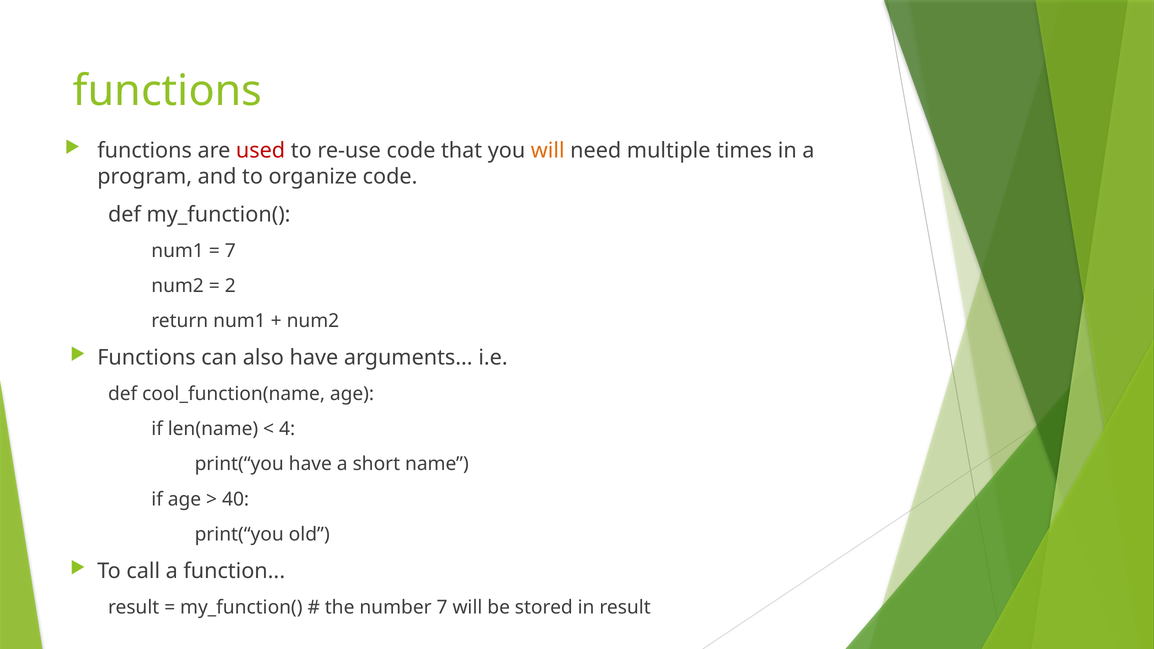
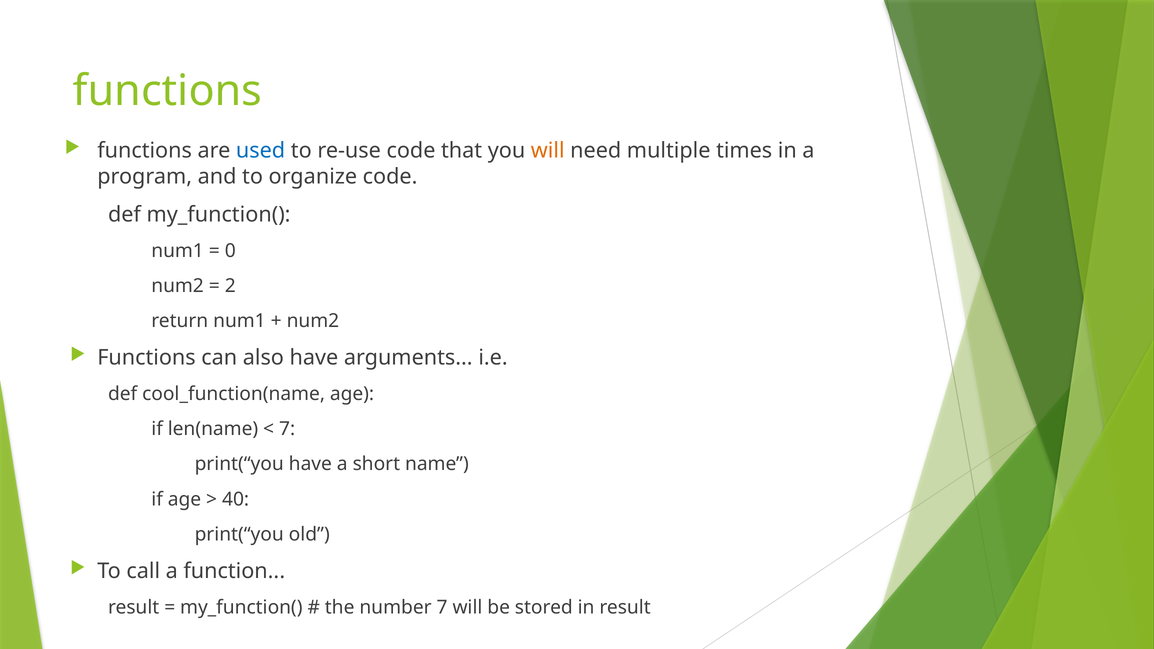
used colour: red -> blue
7 at (230, 251): 7 -> 0
4 at (287, 429): 4 -> 7
